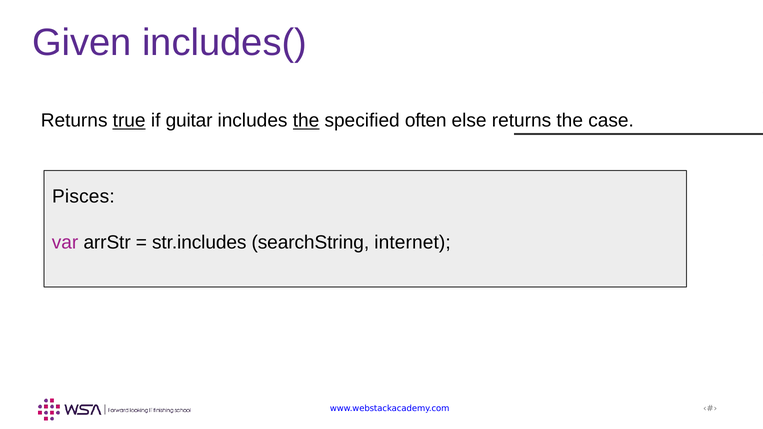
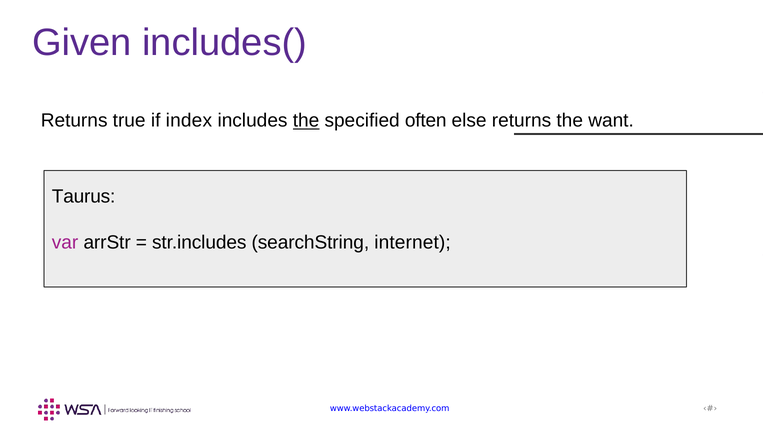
true underline: present -> none
guitar: guitar -> index
case: case -> want
Pisces: Pisces -> Taurus
